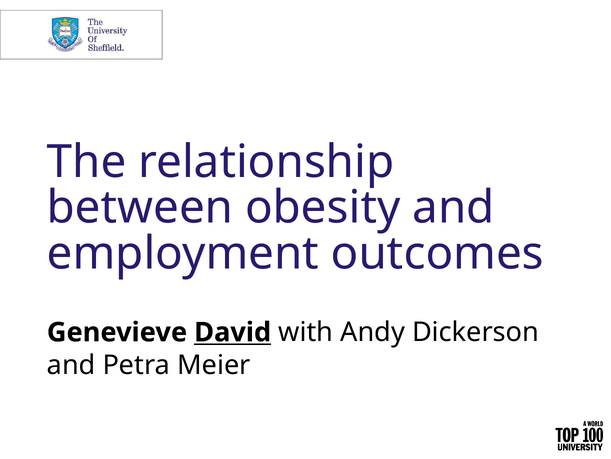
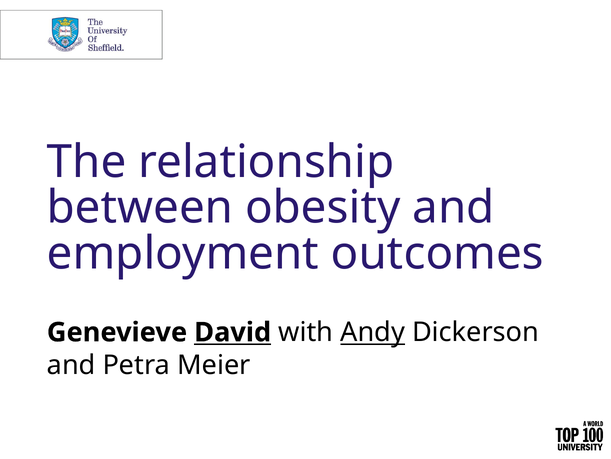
Andy underline: none -> present
